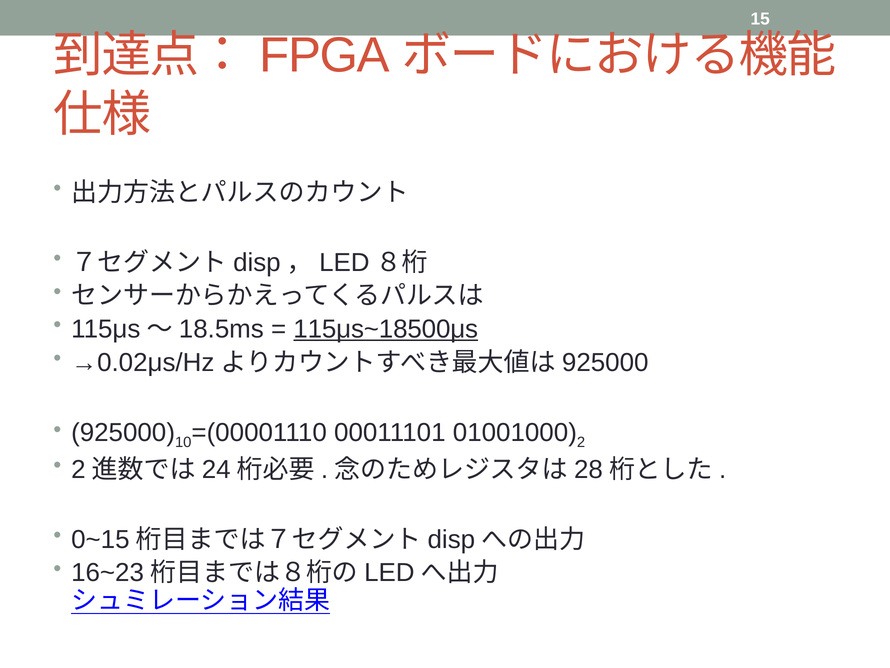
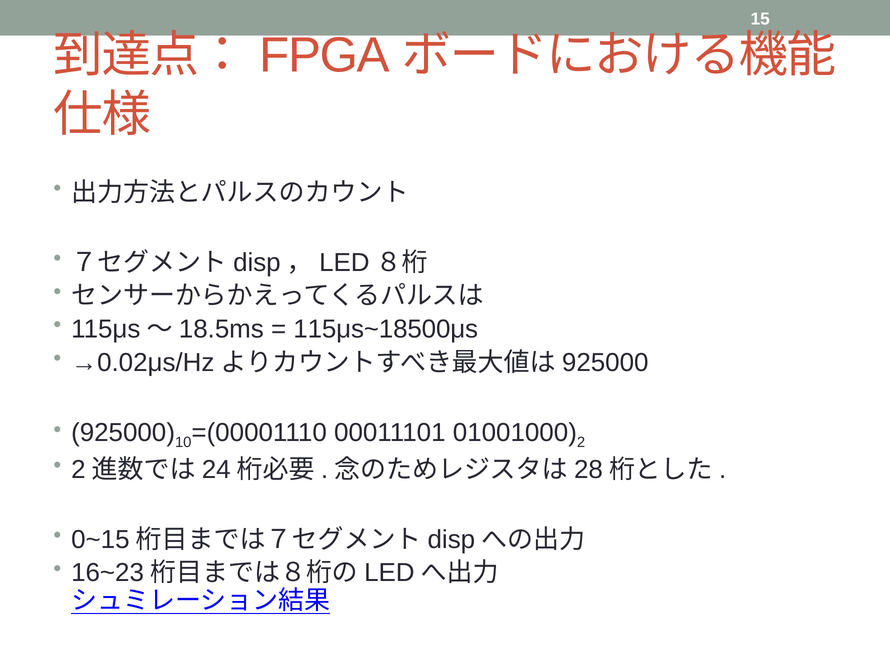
115μs~18500μs underline: present -> none
